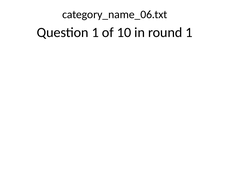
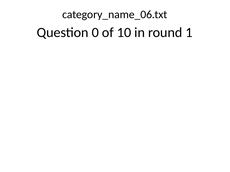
Question 1: 1 -> 0
